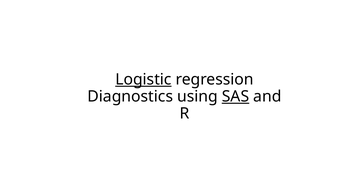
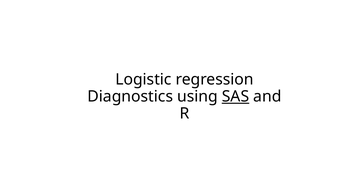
Logistic underline: present -> none
